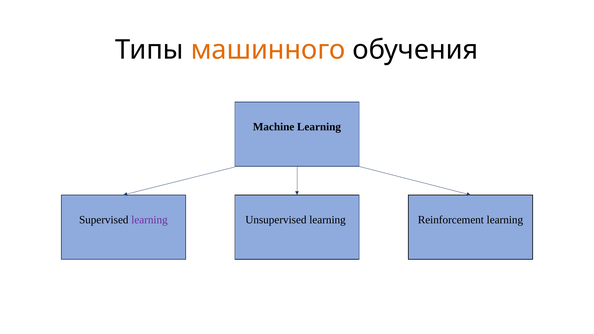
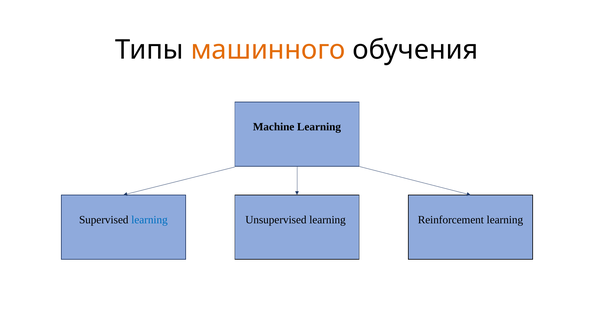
learning at (149, 220) colour: purple -> blue
